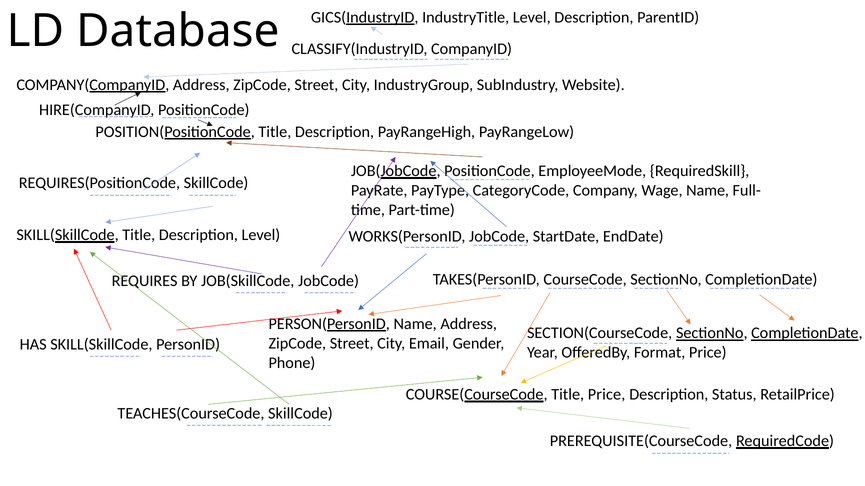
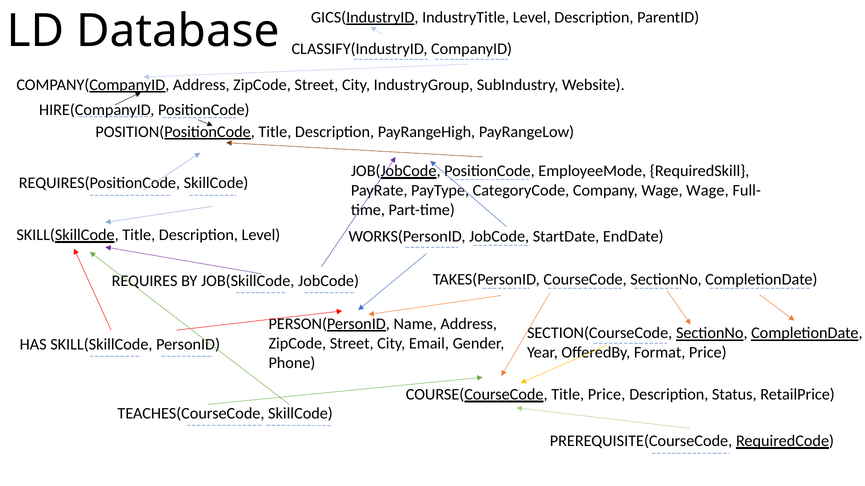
Wage Name: Name -> Wage
